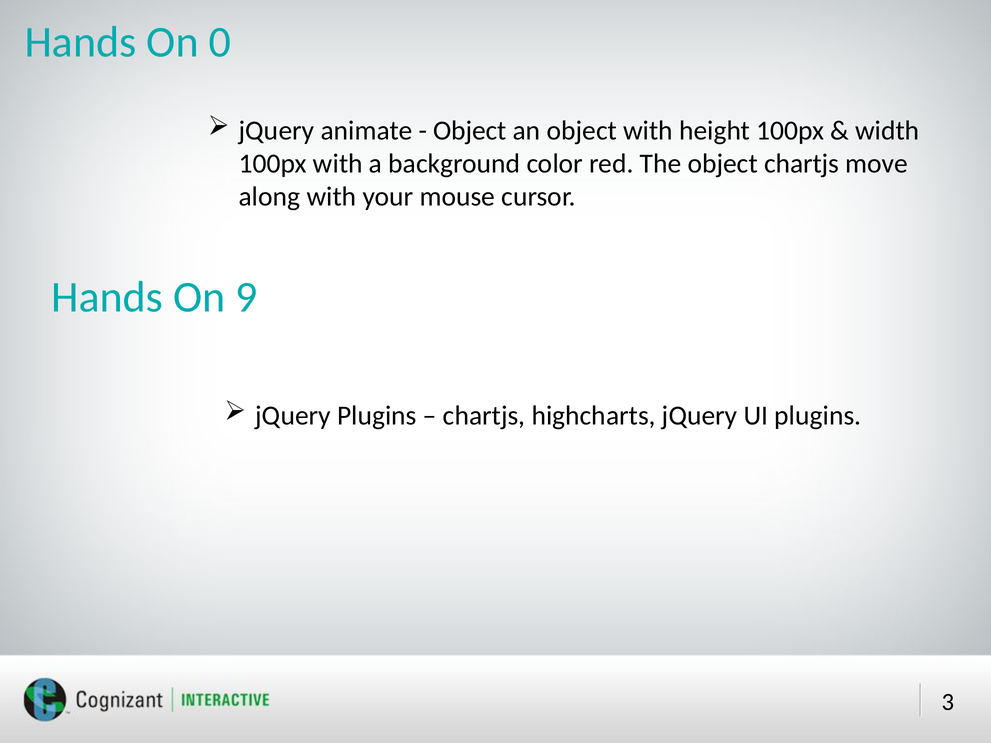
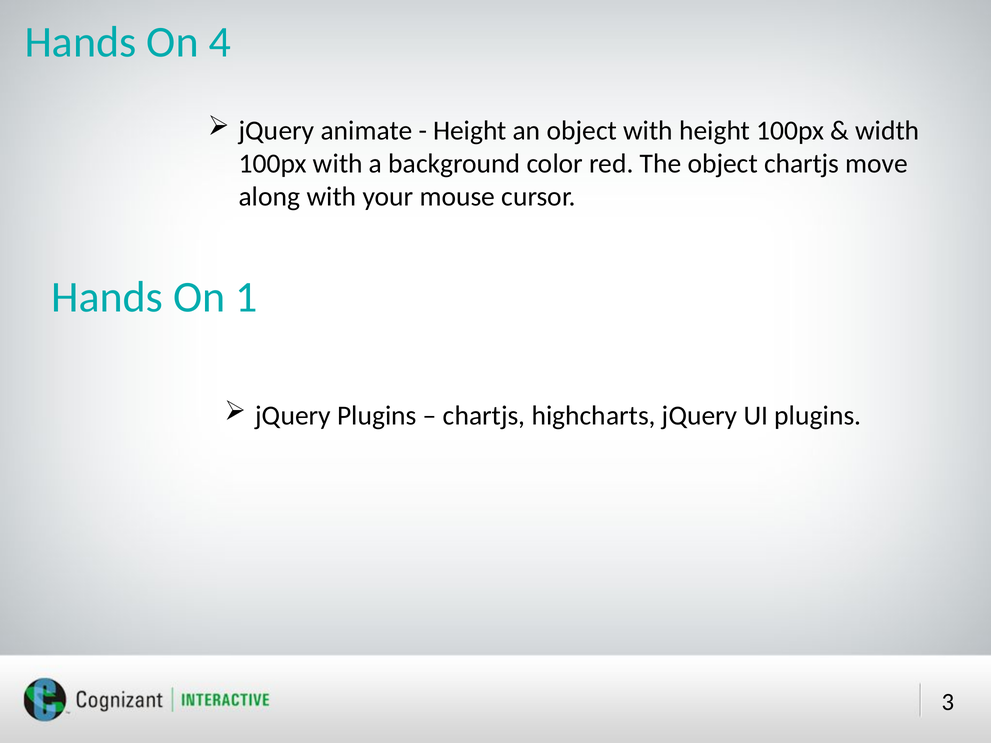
0: 0 -> 4
Object at (470, 131): Object -> Height
9: 9 -> 1
